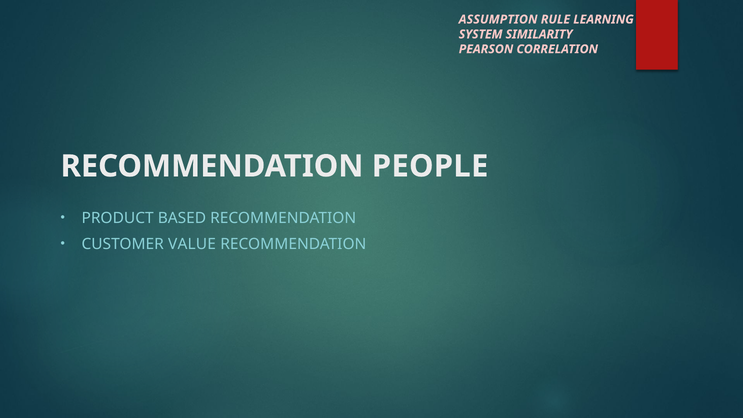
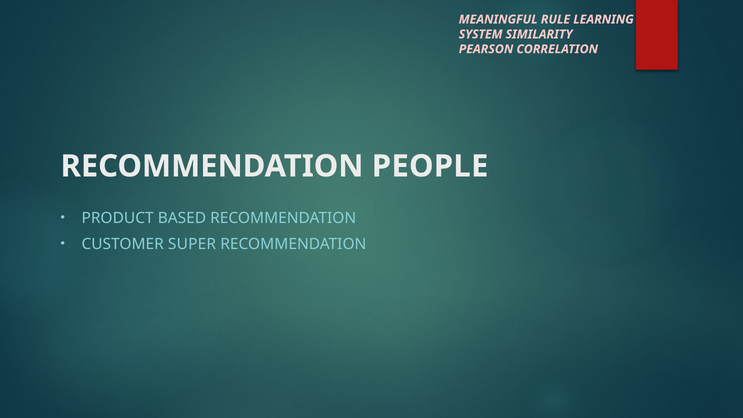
ASSUMPTION: ASSUMPTION -> MEANINGFUL
VALUE: VALUE -> SUPER
